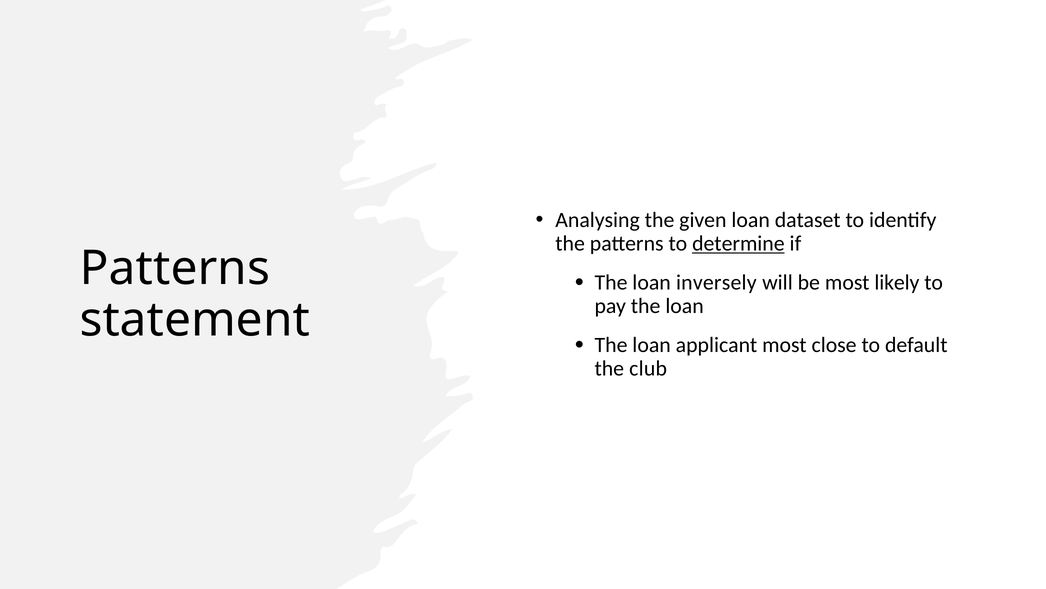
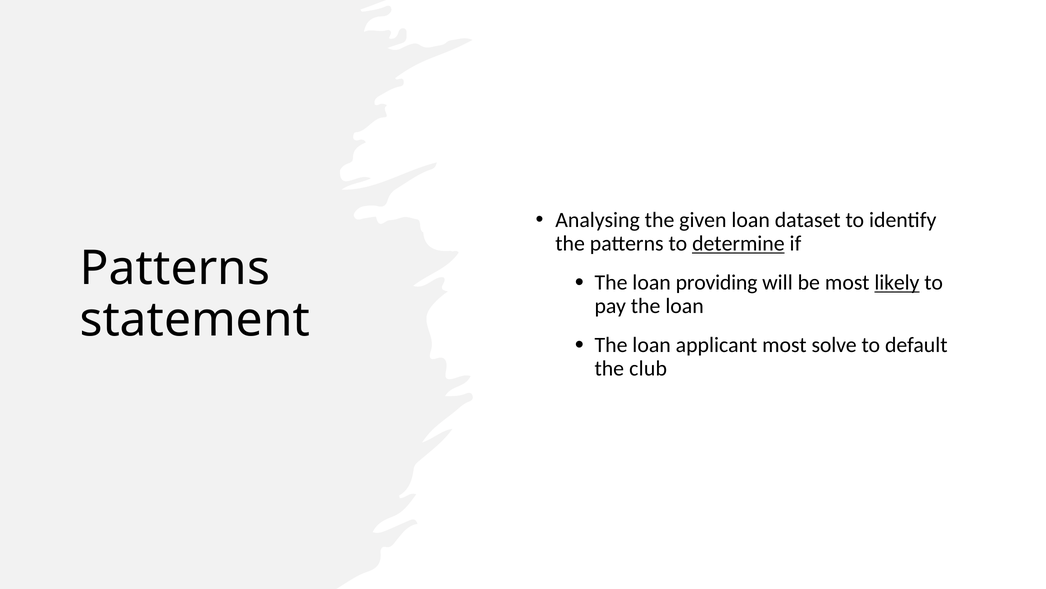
inversely: inversely -> providing
likely underline: none -> present
close: close -> solve
